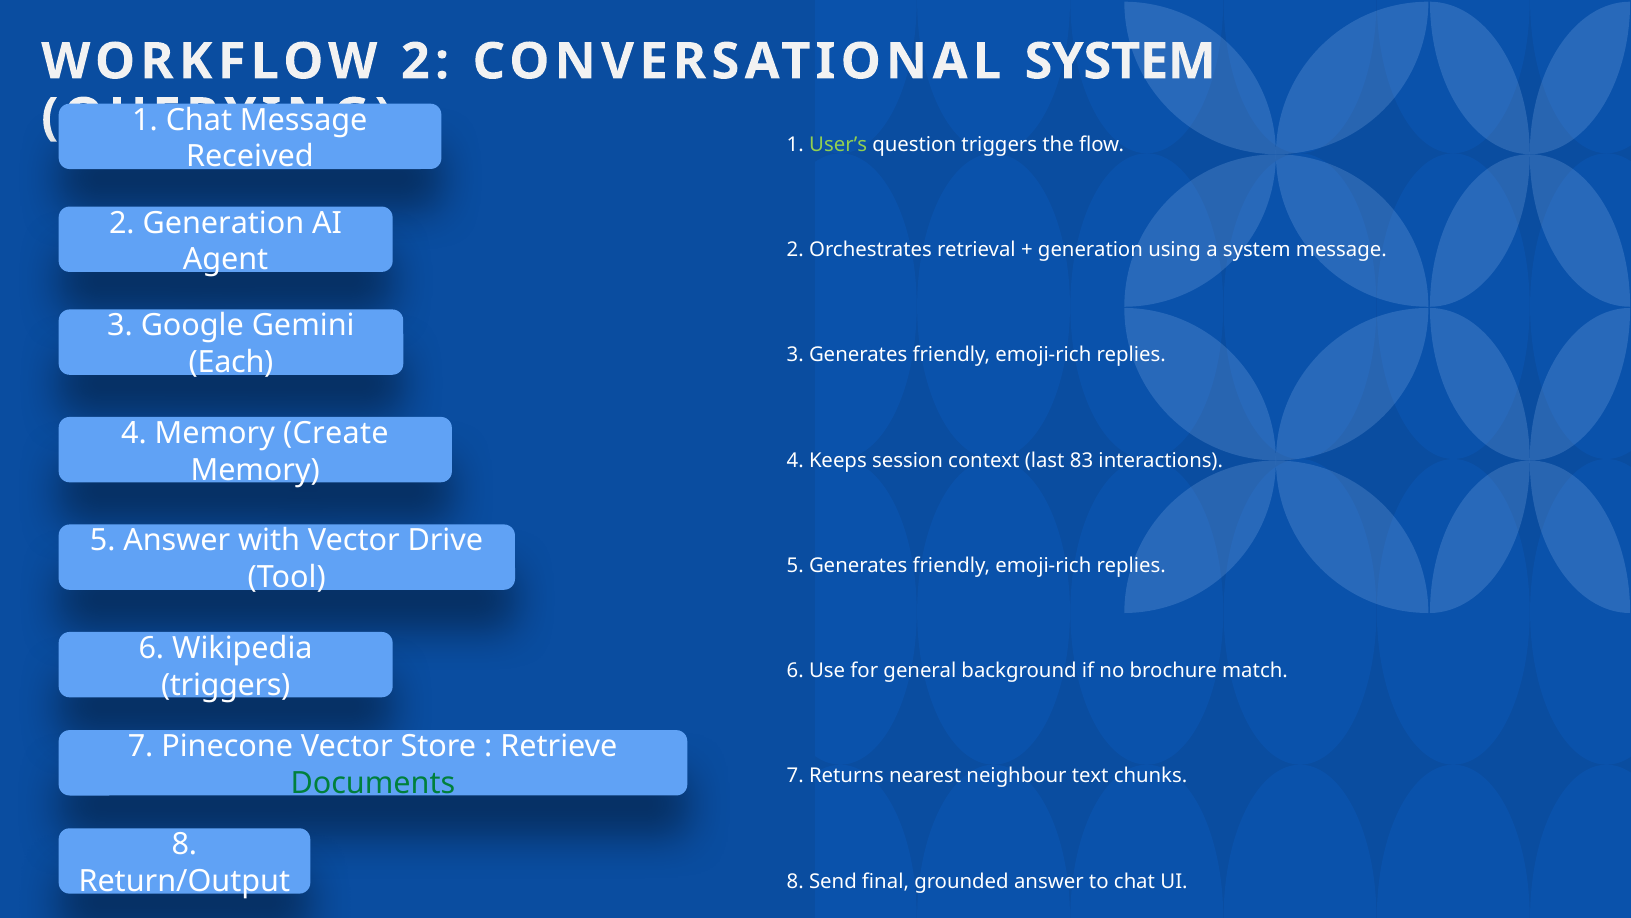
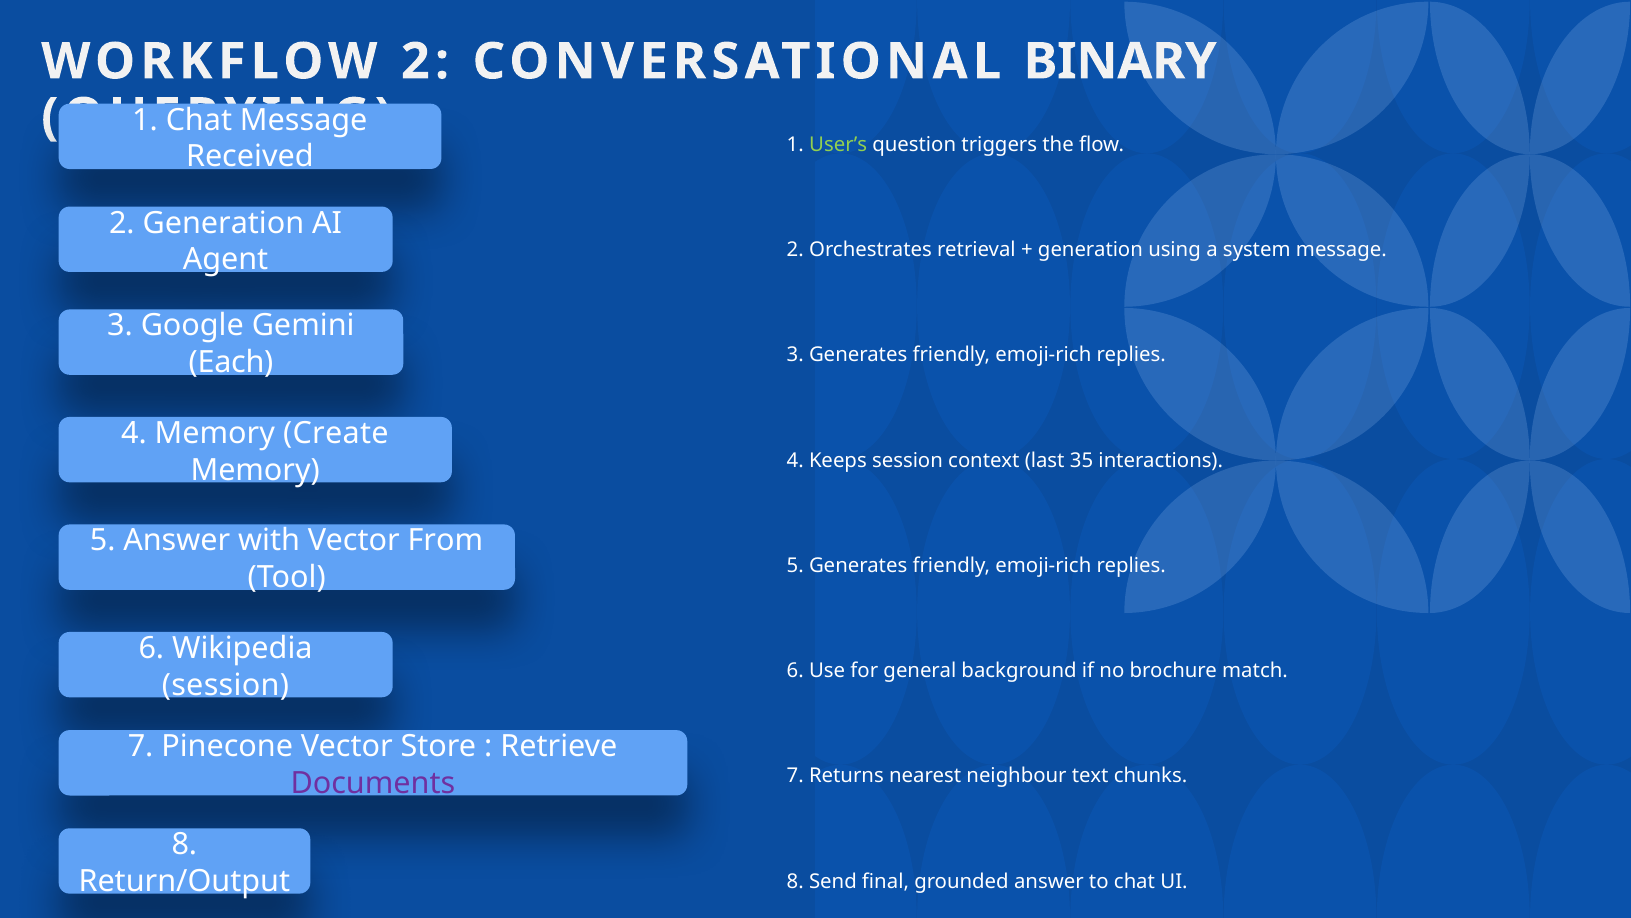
CONVERSATIONAL SYSTEM: SYSTEM -> BINARY
83: 83 -> 35
Drive: Drive -> From
triggers at (226, 685): triggers -> session
Documents colour: green -> purple
